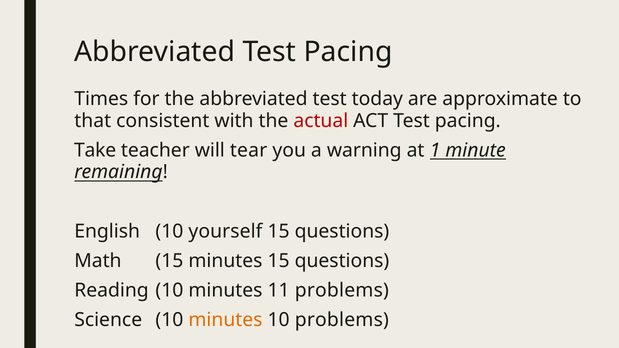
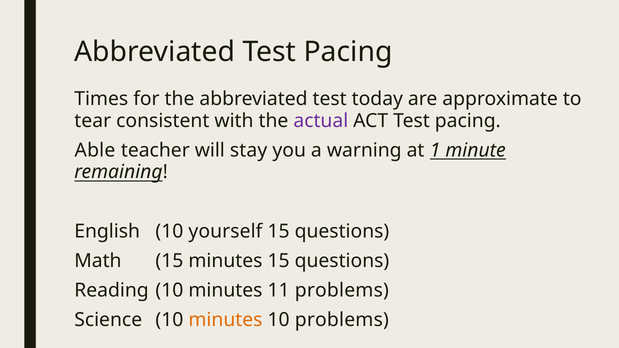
that: that -> tear
actual colour: red -> purple
Take: Take -> Able
tear: tear -> stay
